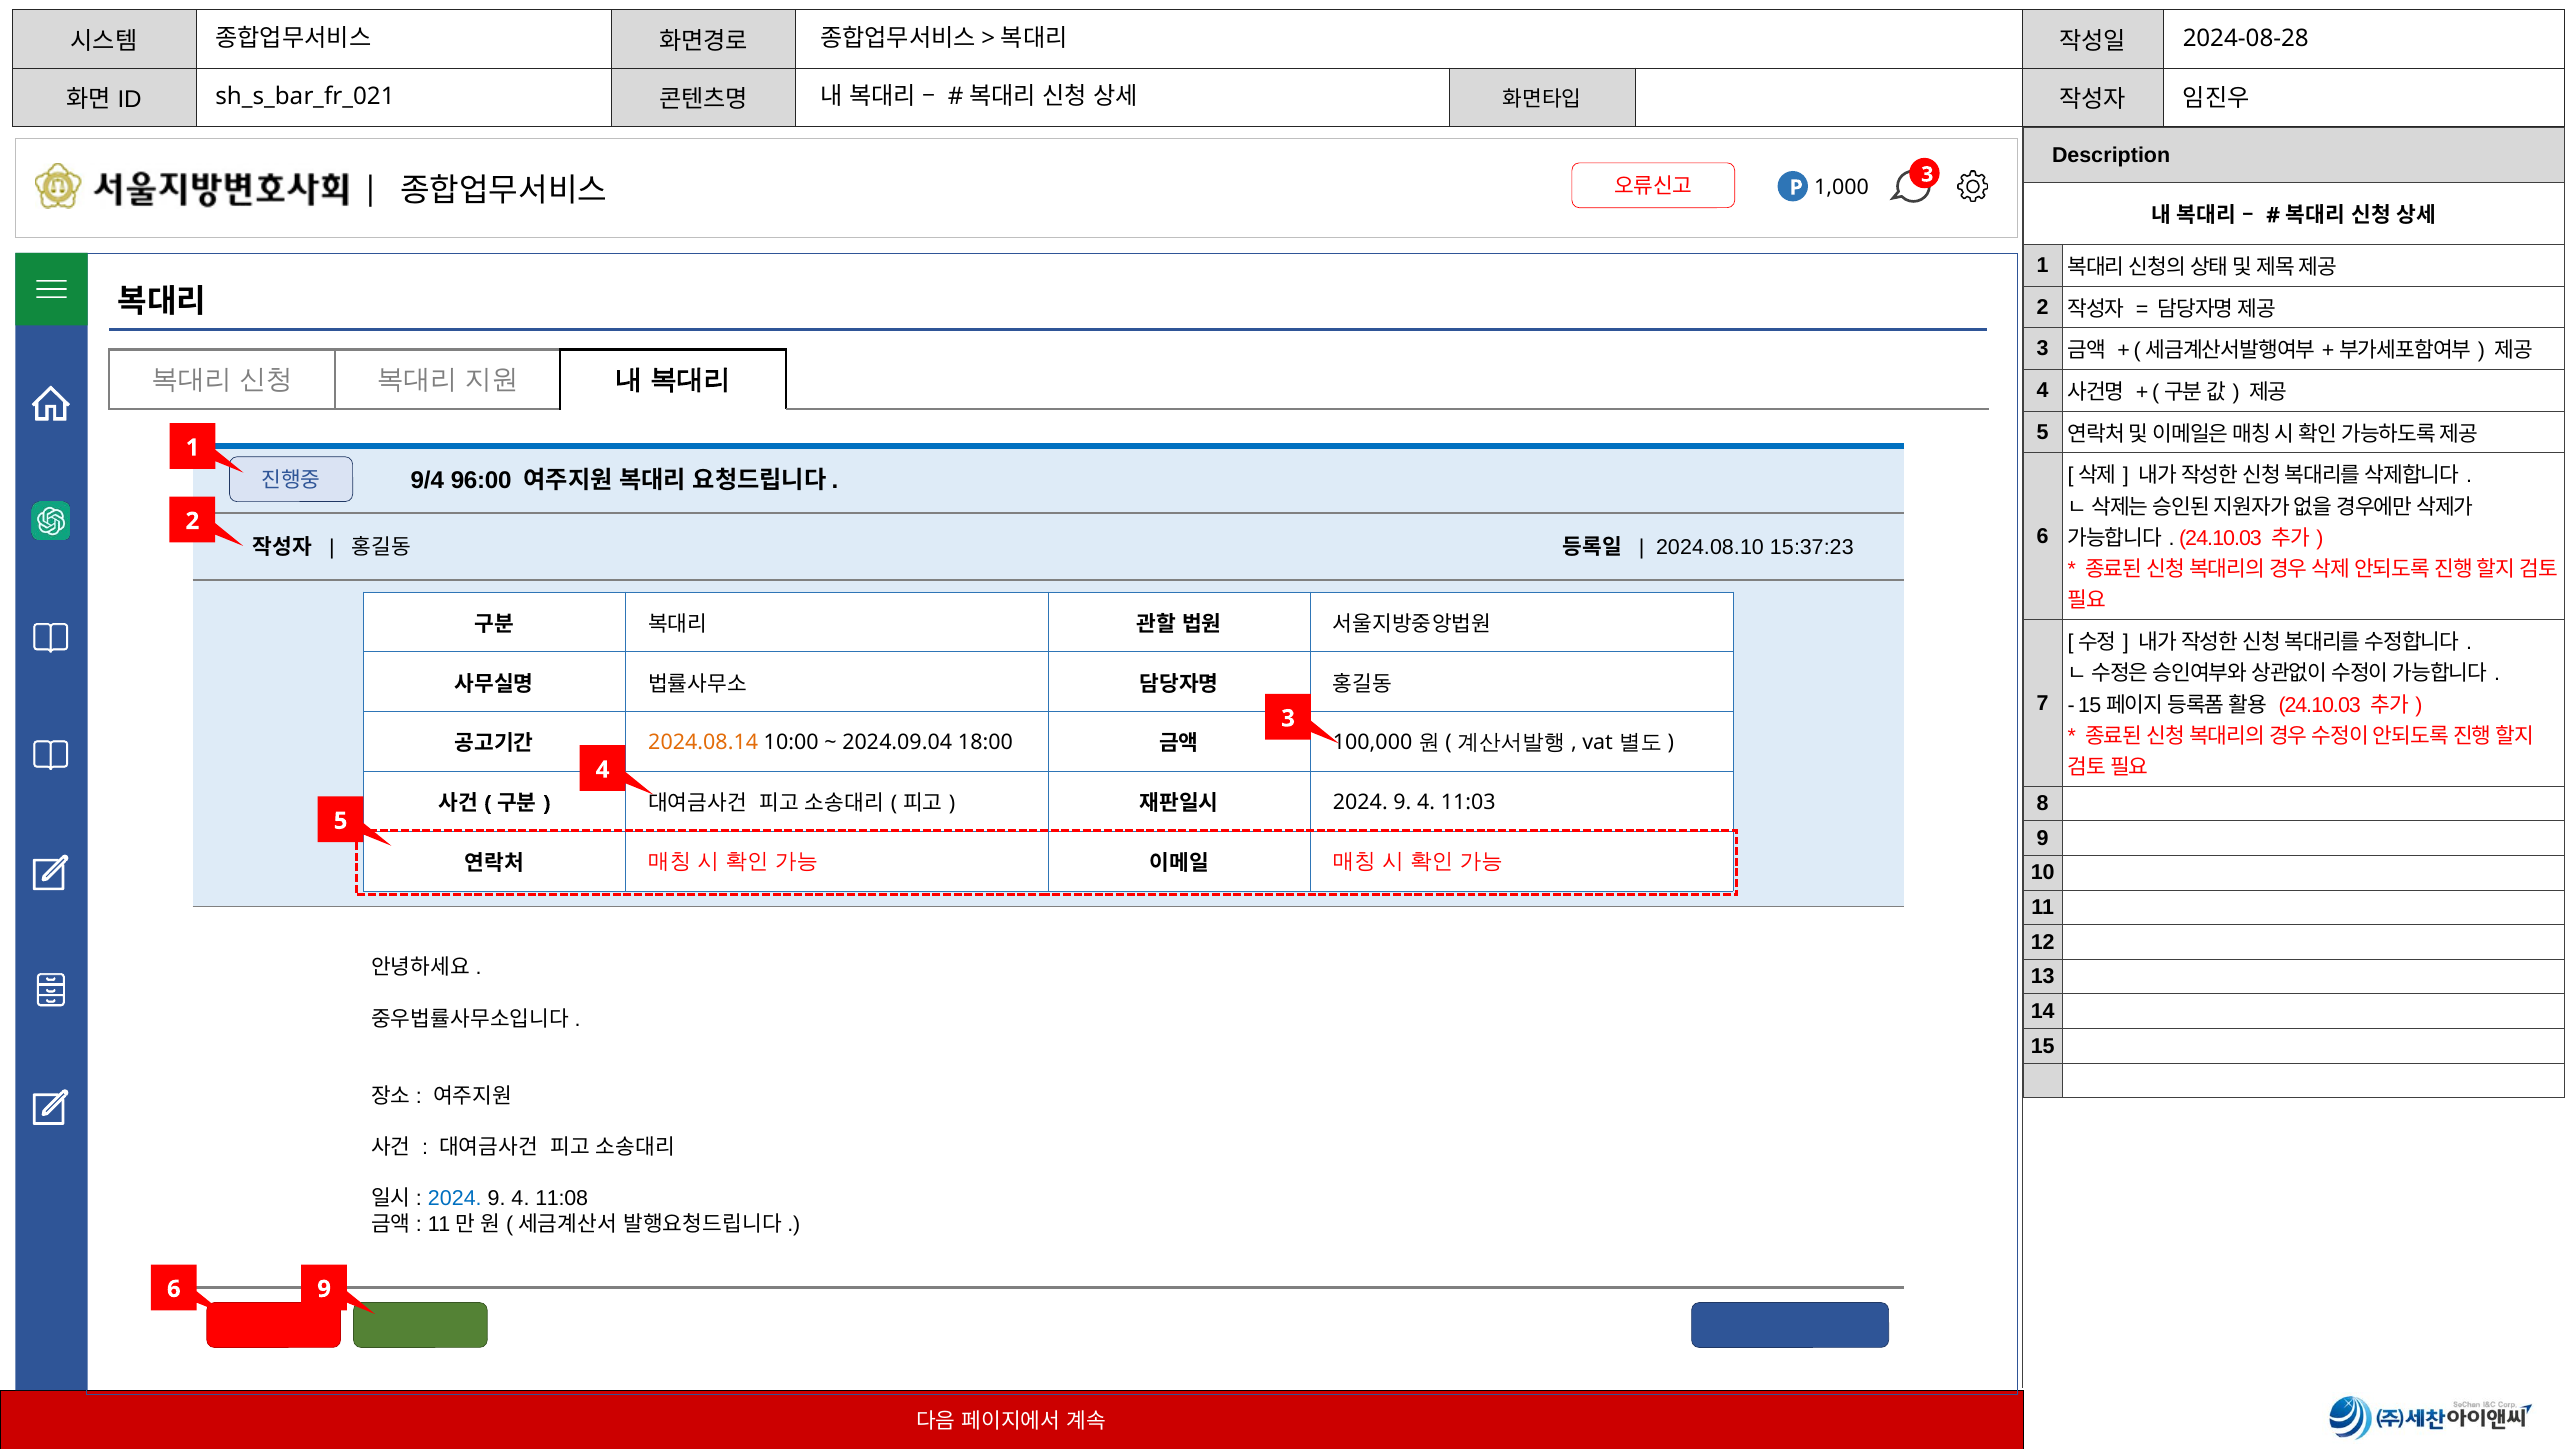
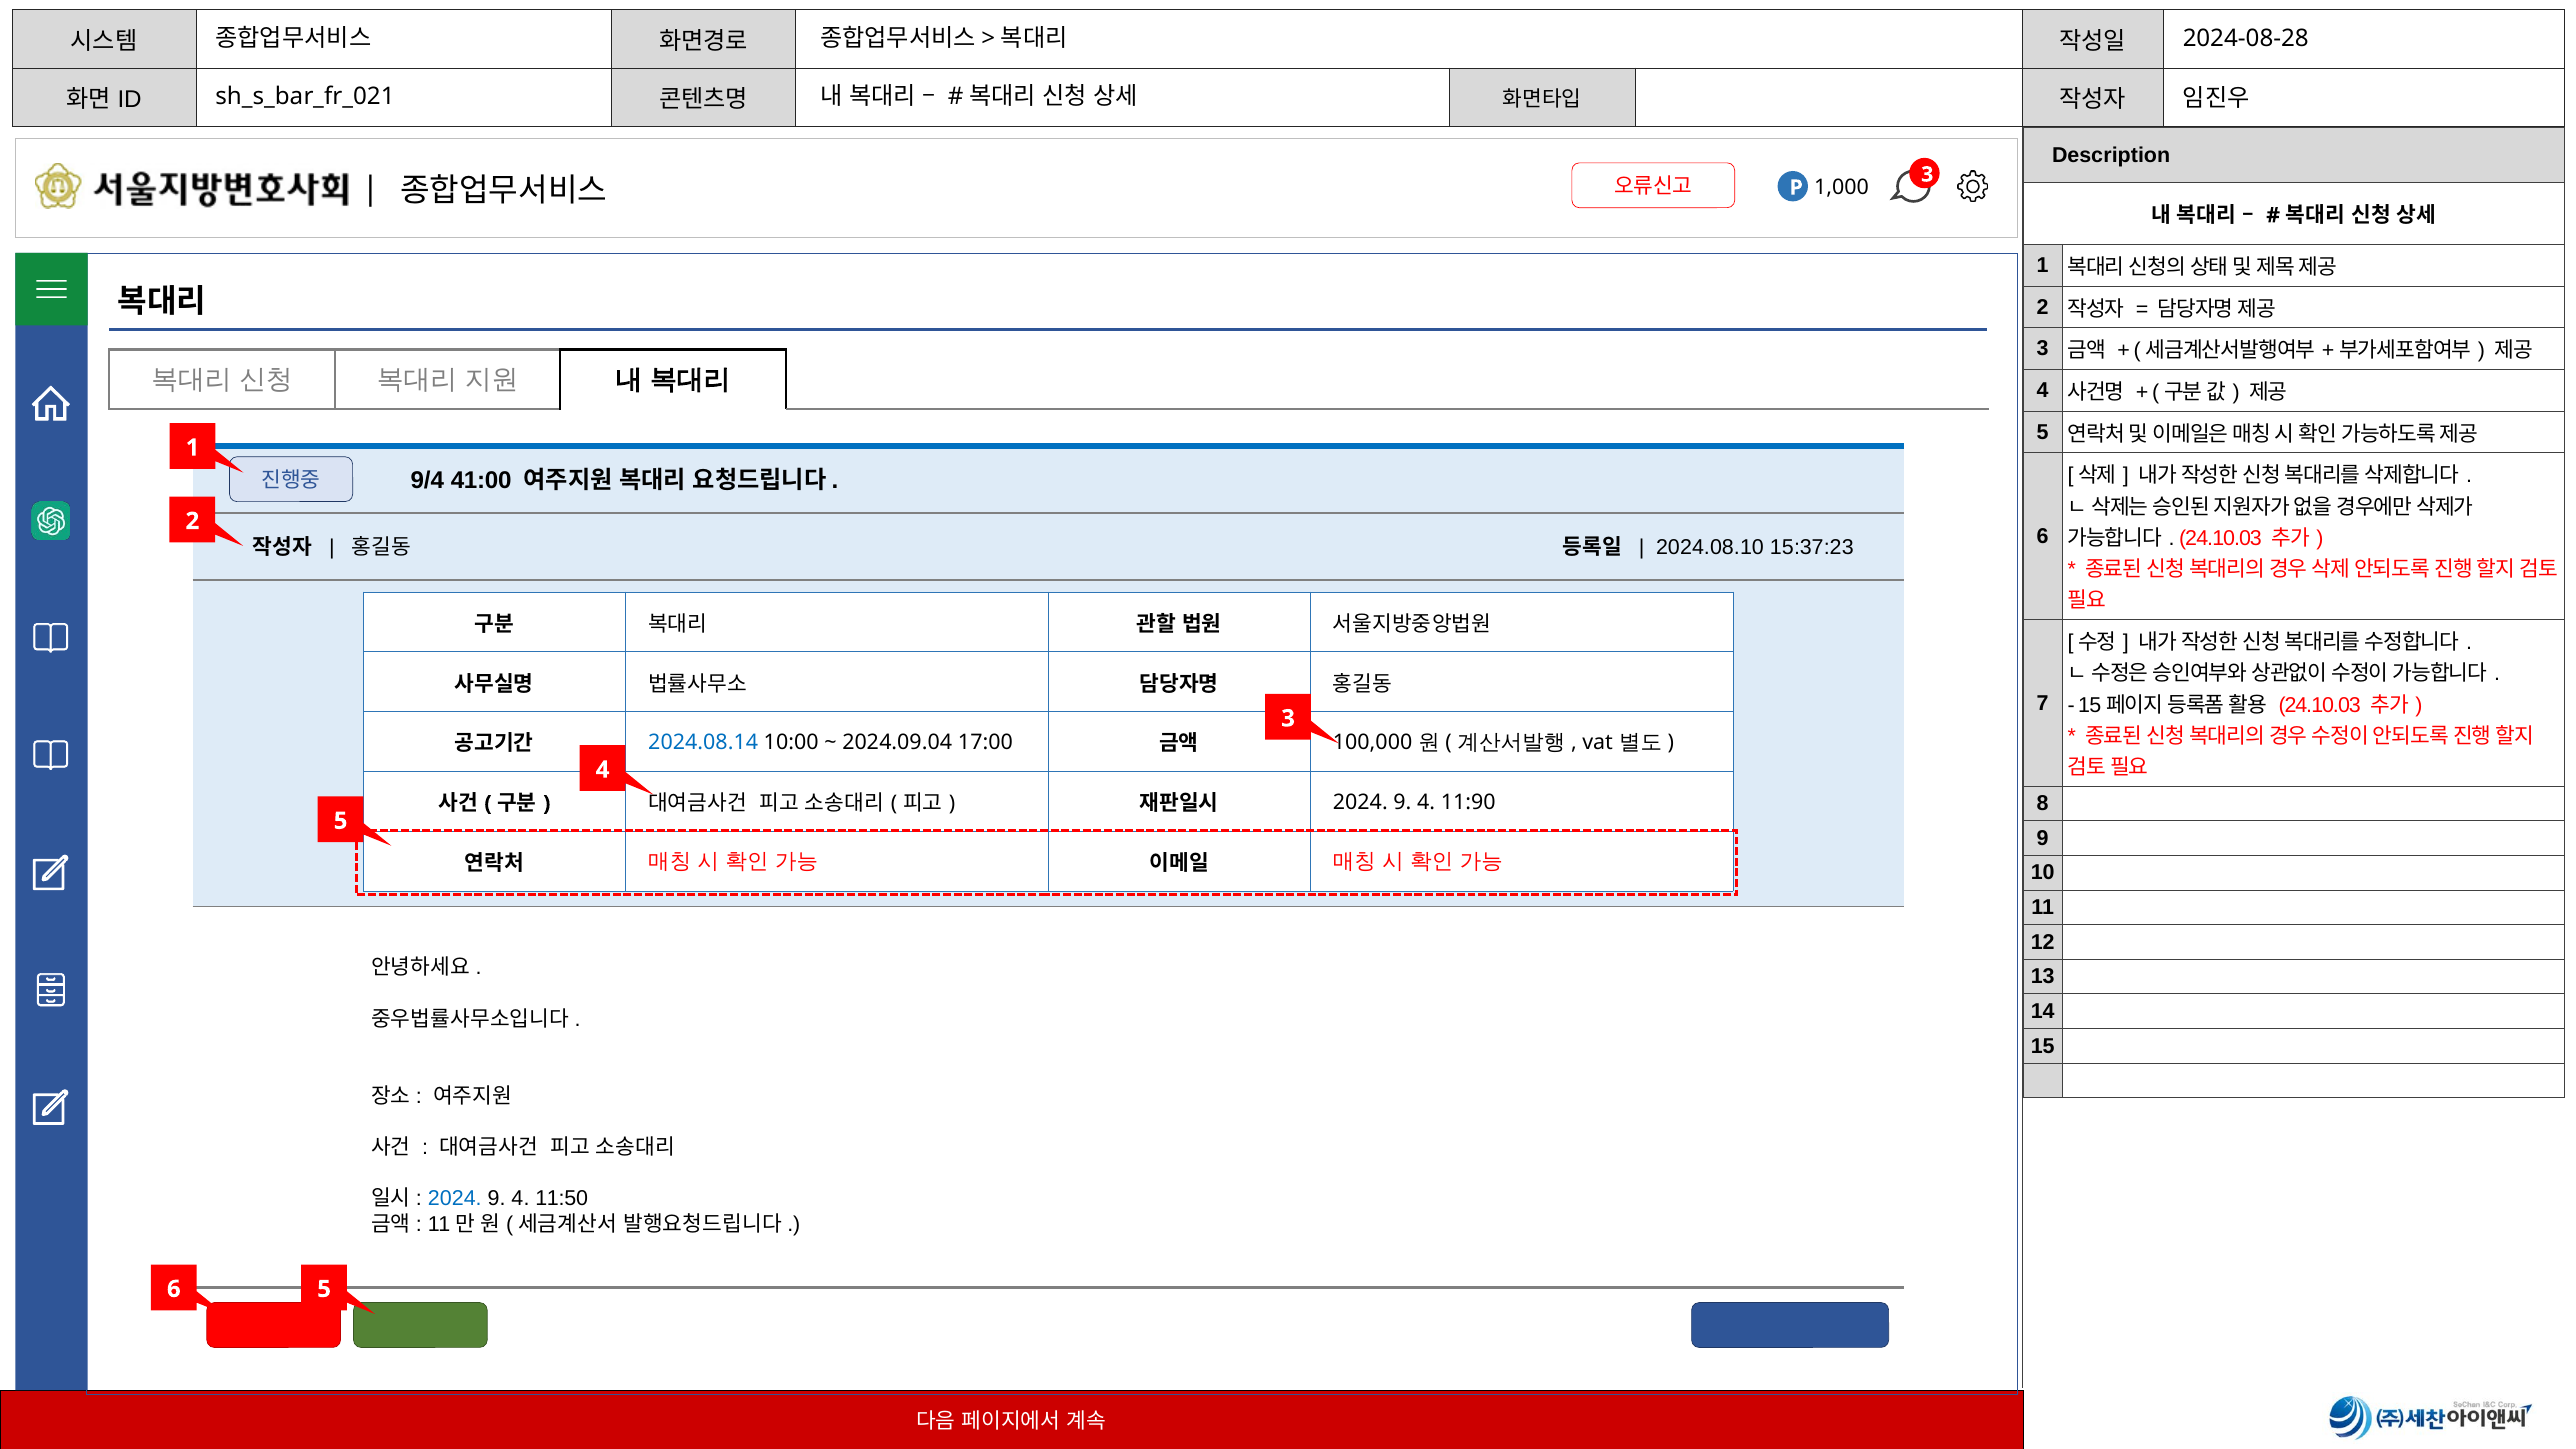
96:00: 96:00 -> 41:00
2024.08.14 colour: orange -> blue
18:00: 18:00 -> 17:00
11:03: 11:03 -> 11:90
11:08: 11:08 -> 11:50
6 9: 9 -> 5
